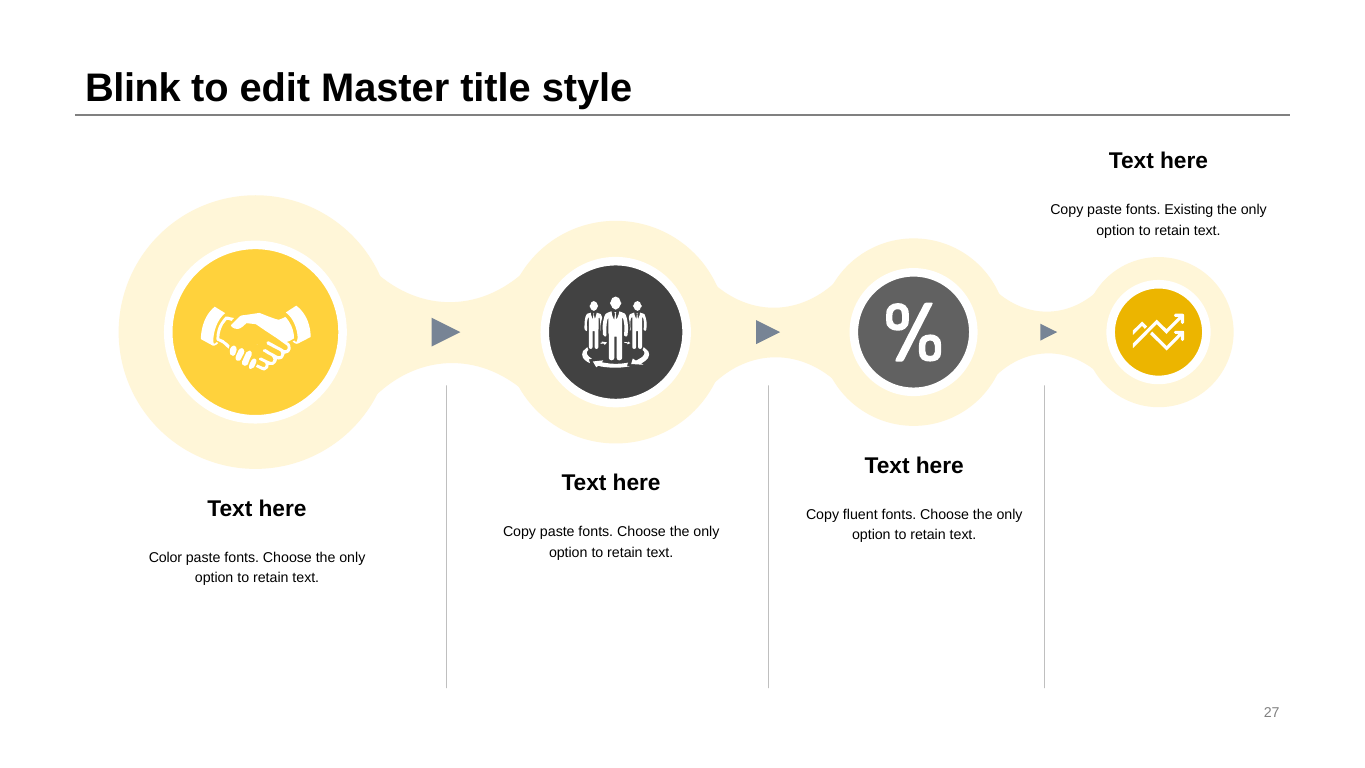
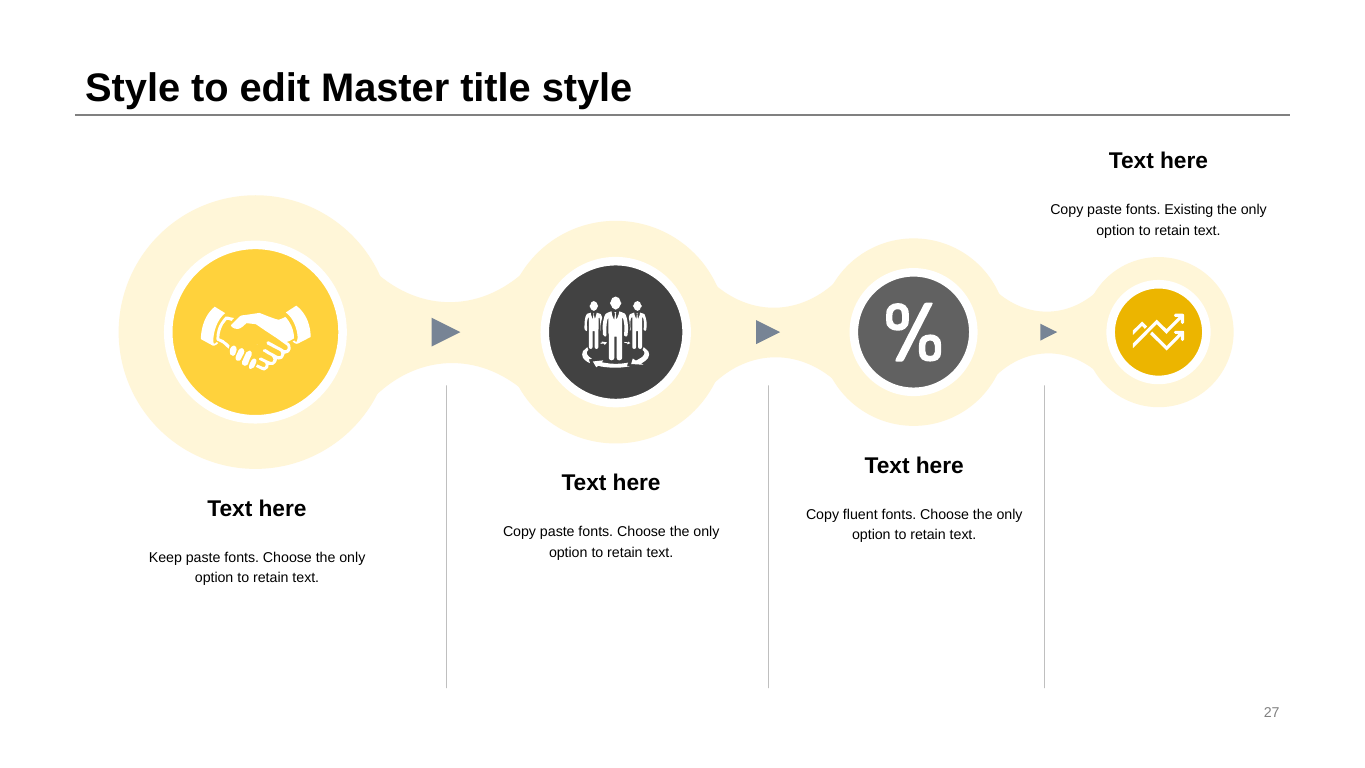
Blink at (133, 88): Blink -> Style
Color: Color -> Keep
